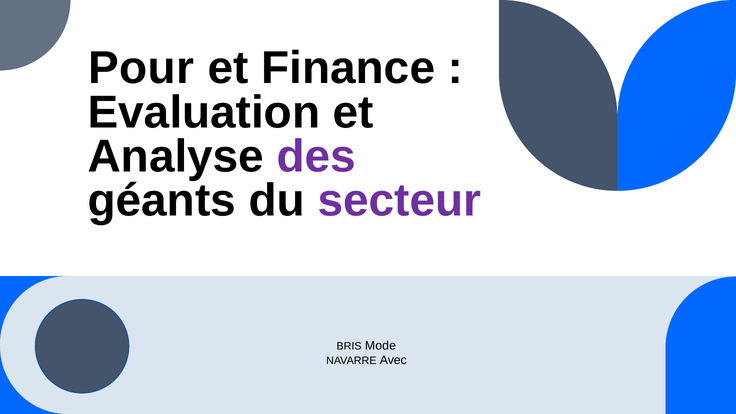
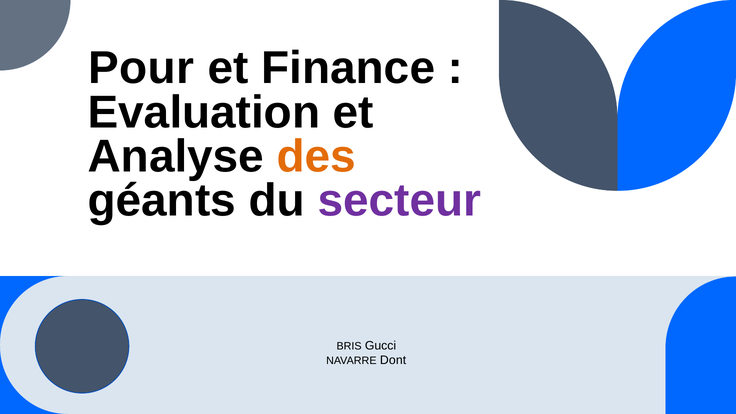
des at (316, 157) colour: purple -> orange
Mode: Mode -> Gucci
Avec: Avec -> Dont
